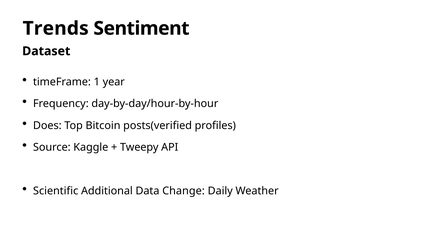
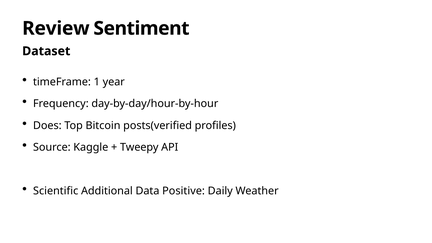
Trends: Trends -> Review
Change: Change -> Positive
